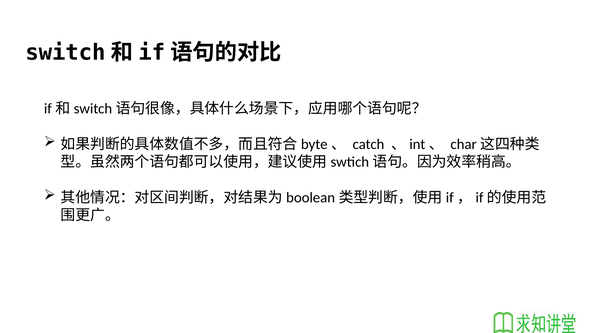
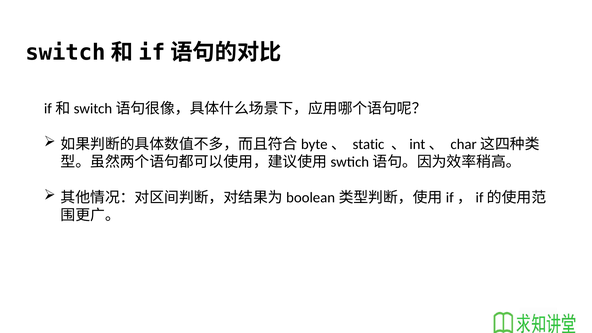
catch: catch -> static
